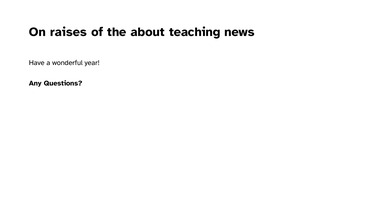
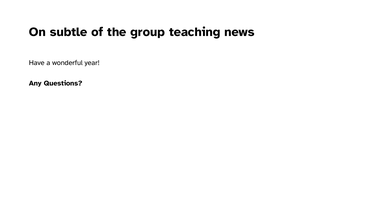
raises: raises -> subtle
about: about -> group
